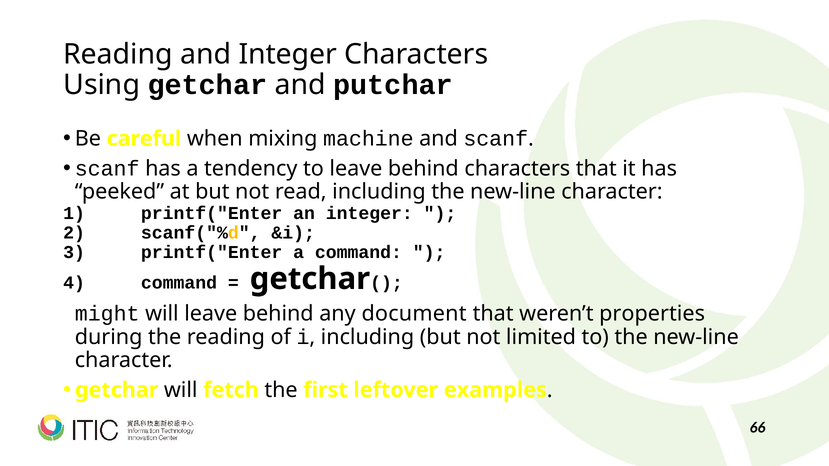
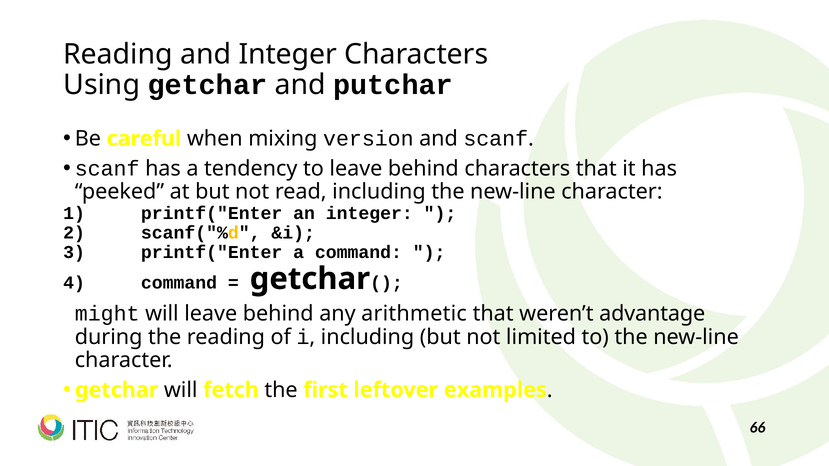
machine: machine -> version
document: document -> arithmetic
properties: properties -> advantage
